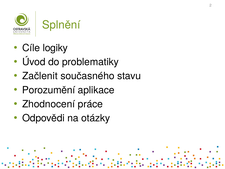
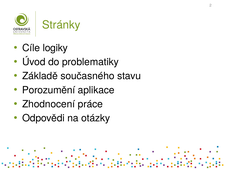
Splnění: Splnění -> Stránky
Začlenit: Začlenit -> Základě
